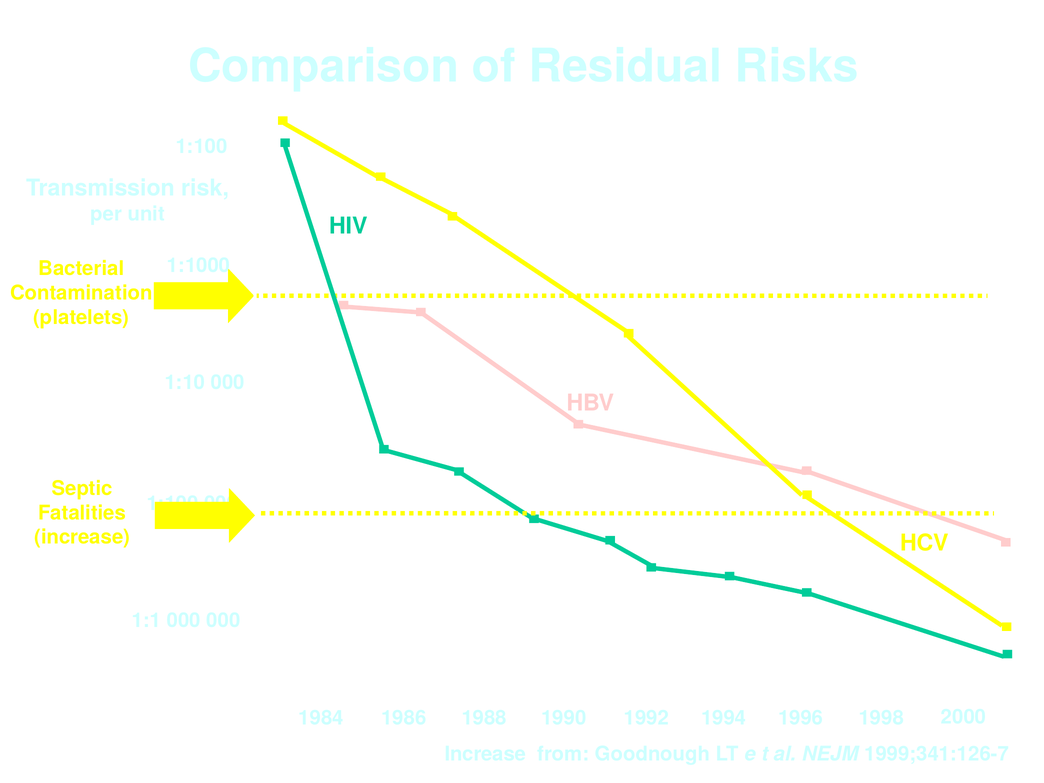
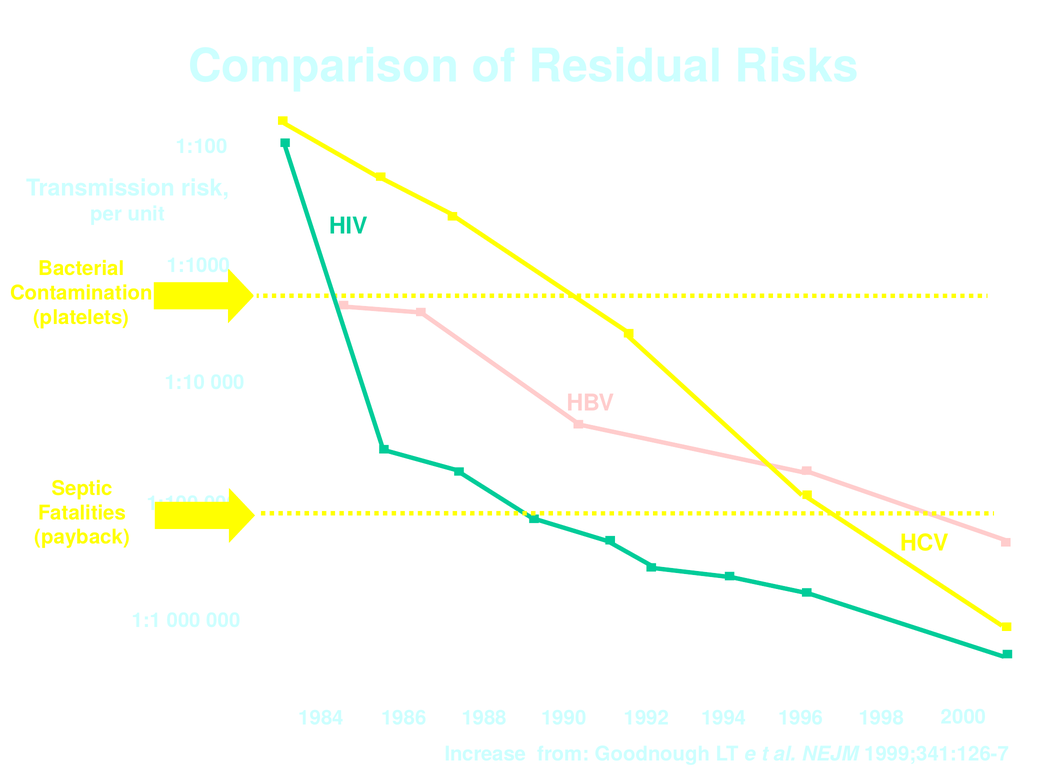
increase at (82, 537): increase -> payback
